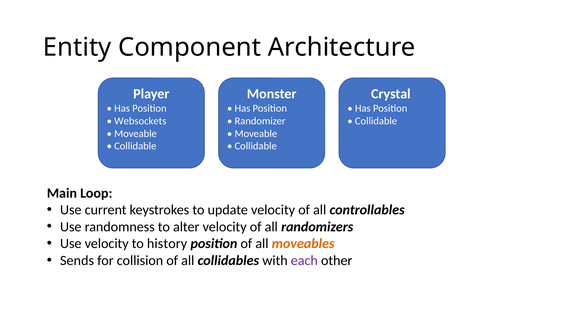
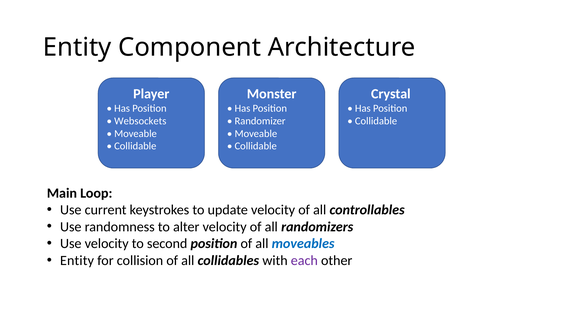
history: history -> second
moveables colour: orange -> blue
Sends at (77, 261): Sends -> Entity
